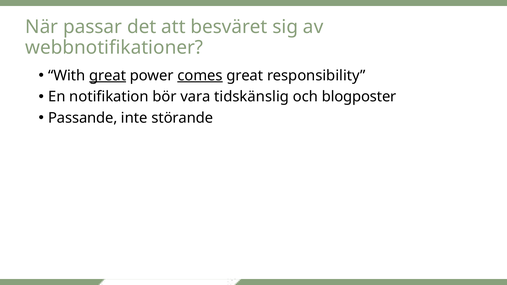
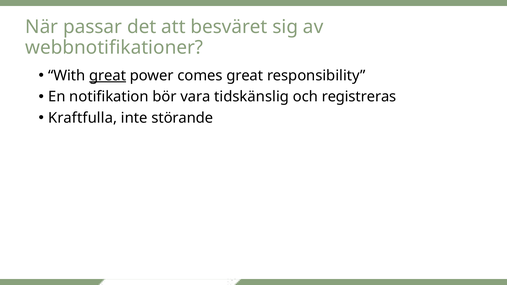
comes underline: present -> none
blogposter: blogposter -> registreras
Passande: Passande -> Kraftfulla
